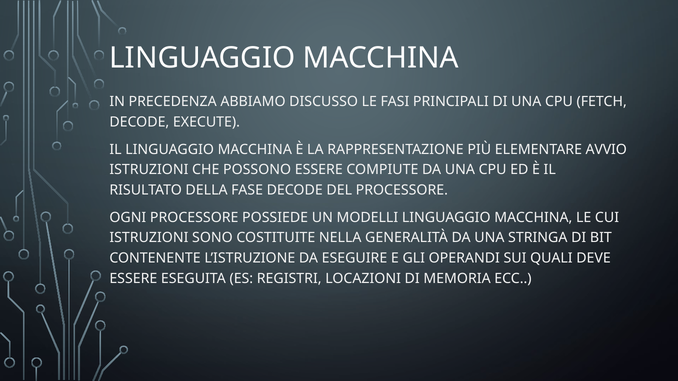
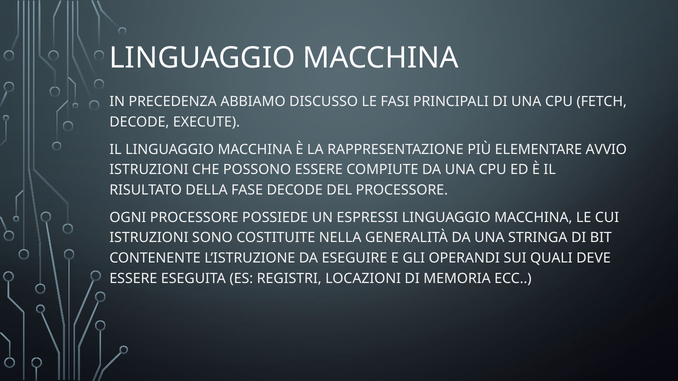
MODELLI: MODELLI -> ESPRESSI
